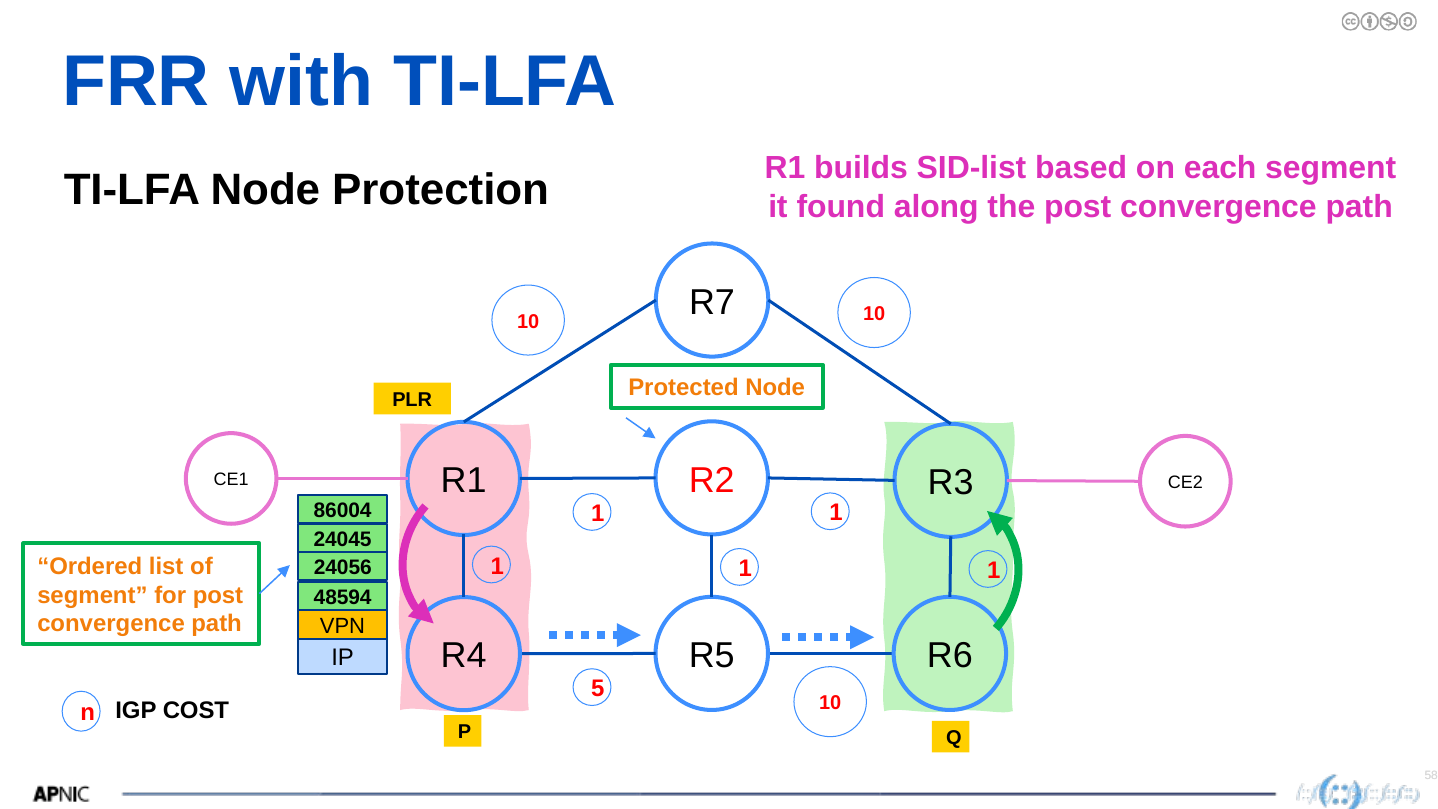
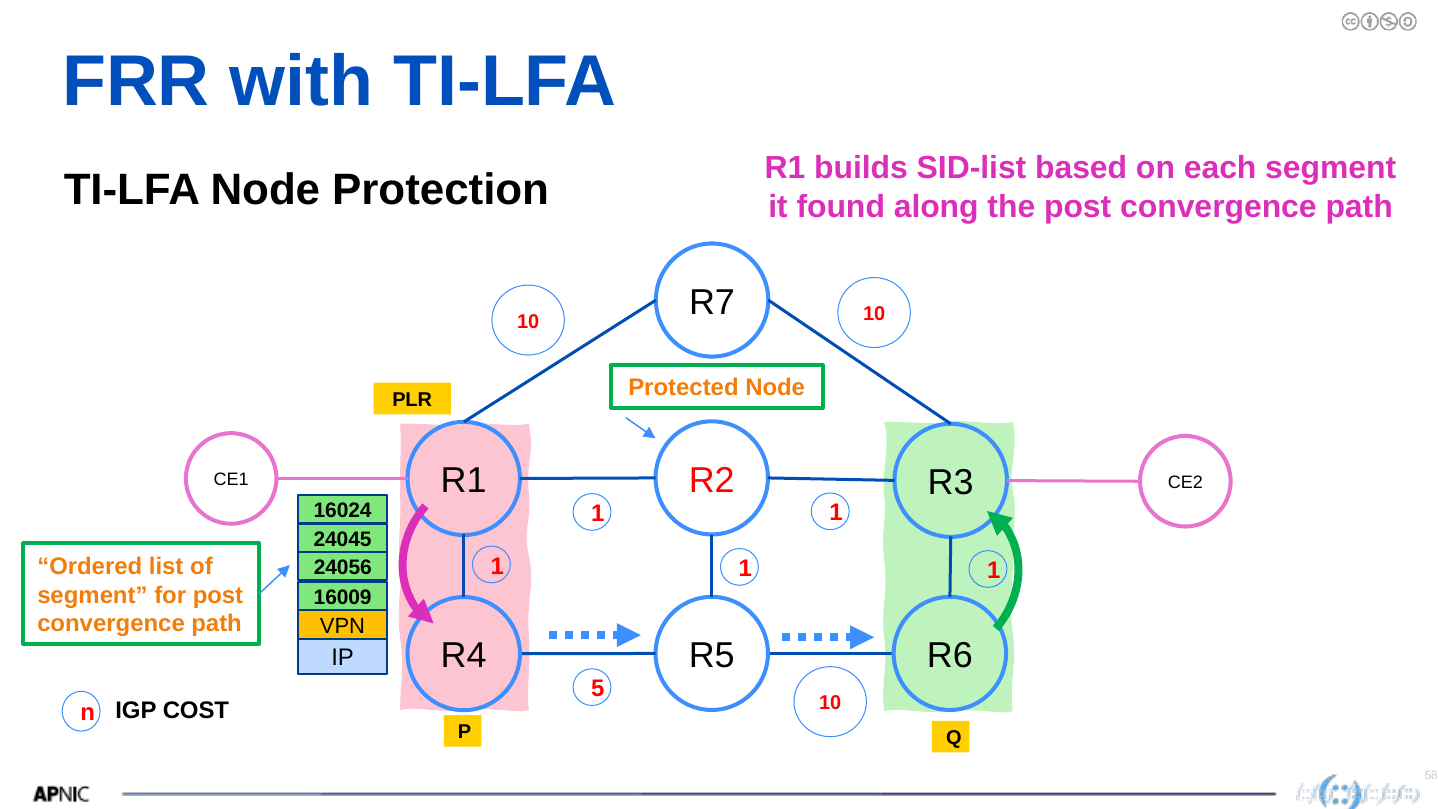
86004: 86004 -> 16024
48594: 48594 -> 16009
